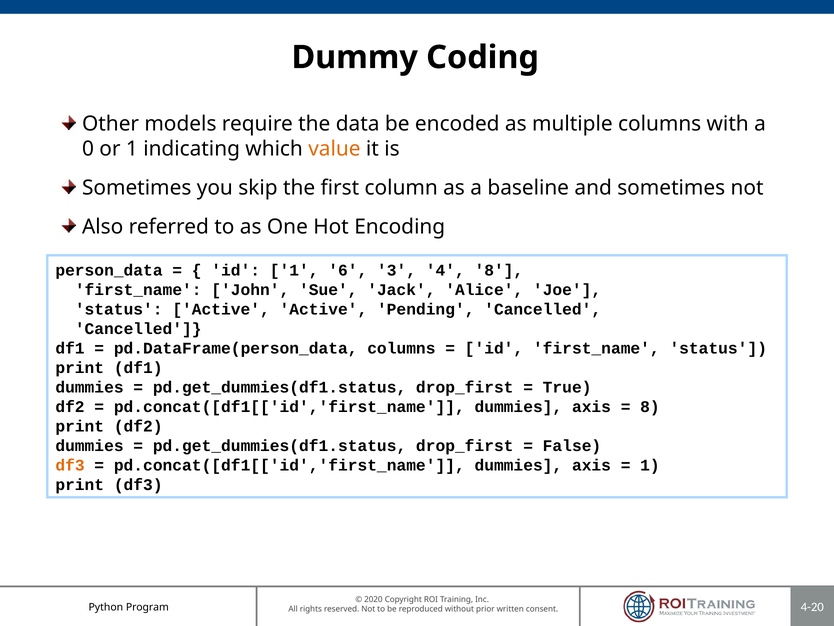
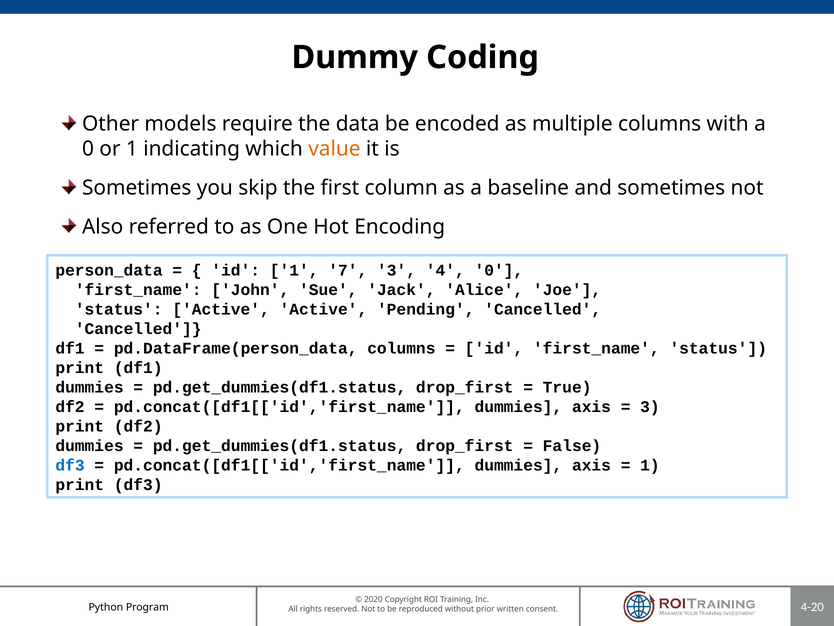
6: 6 -> 7
4 8: 8 -> 0
8 at (650, 406): 8 -> 3
df3 at (70, 465) colour: orange -> blue
